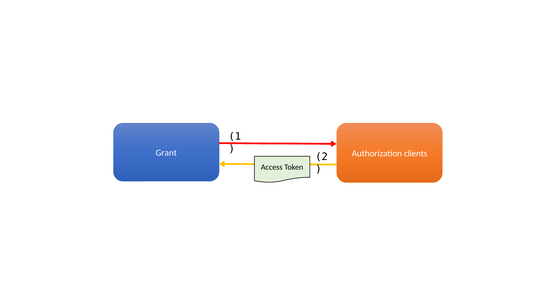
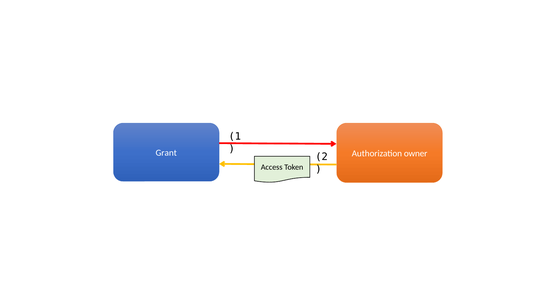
clients: clients -> owner
